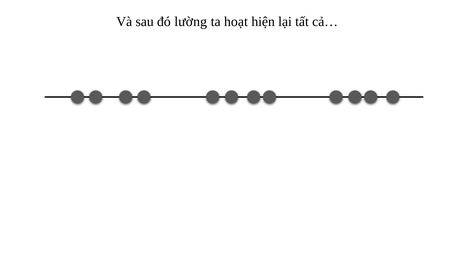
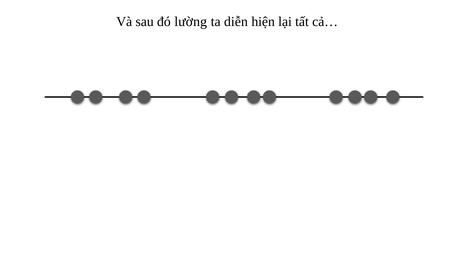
hoạt: hoạt -> diễn
